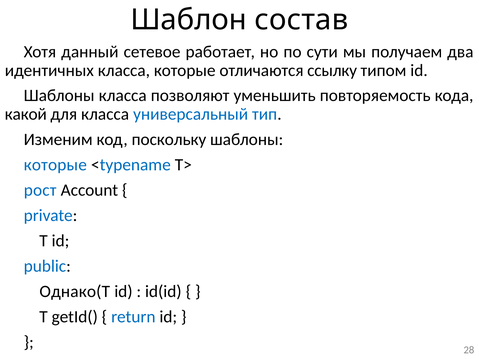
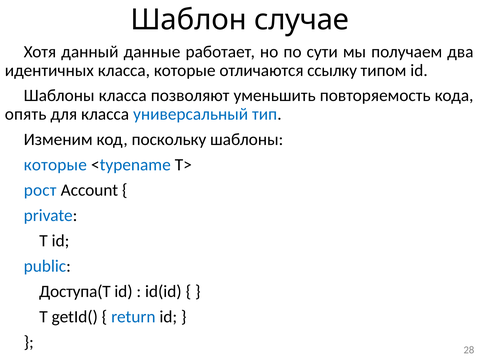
состав: состав -> случае
сетевое: сетевое -> данные
какой: какой -> опять
Однако(T: Однако(T -> Доступа(T
